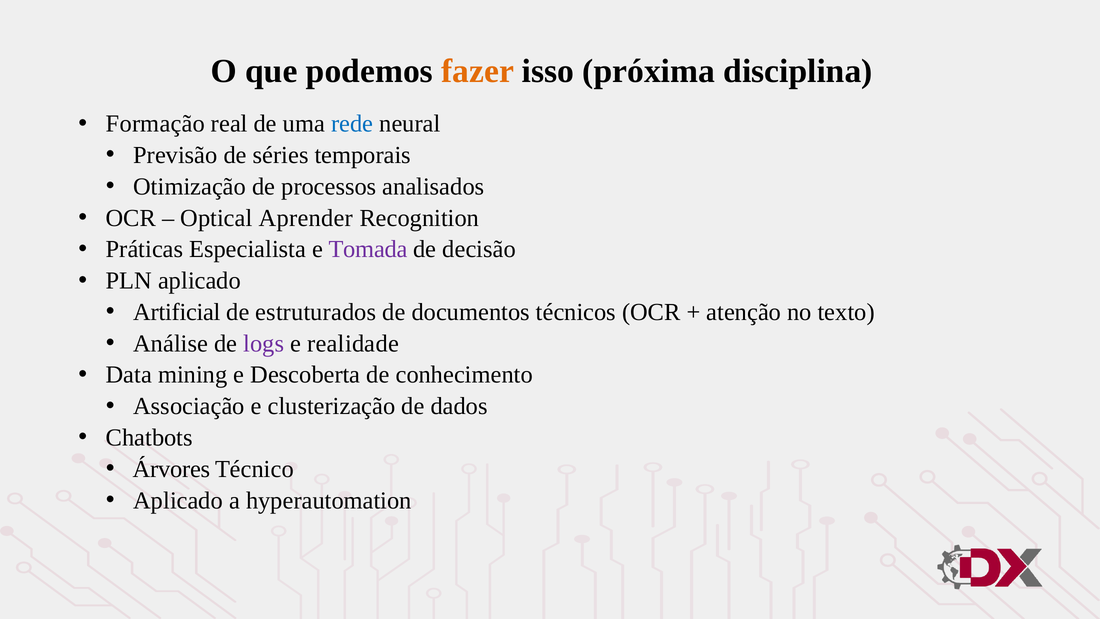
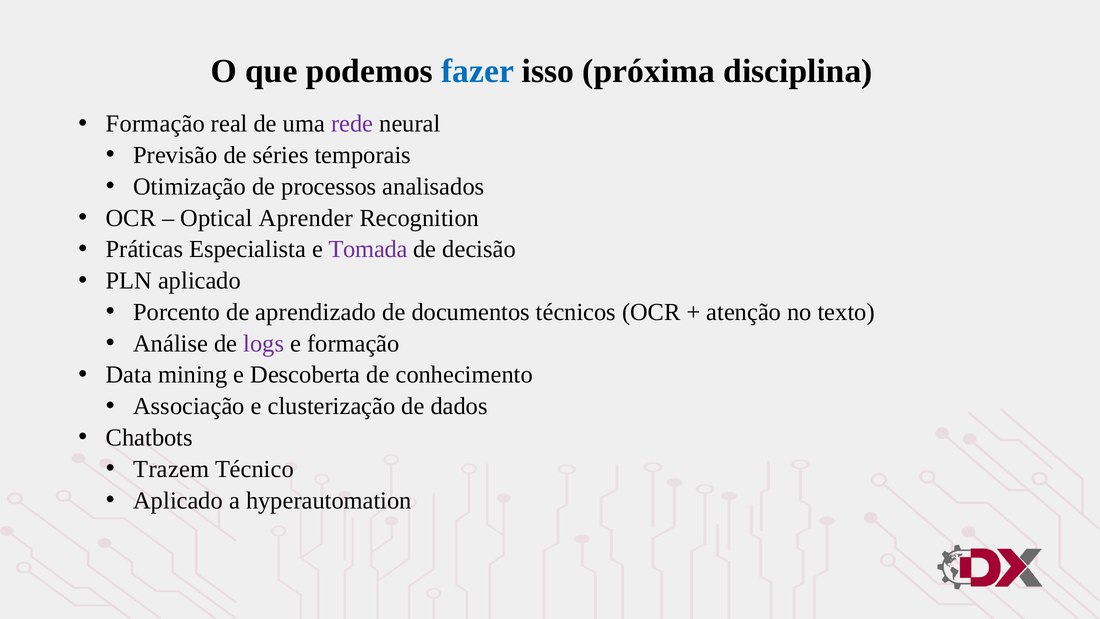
fazer colour: orange -> blue
rede colour: blue -> purple
Artificial: Artificial -> Porcento
estruturados: estruturados -> aprendizado
e realidade: realidade -> formação
Árvores: Árvores -> Trazem
